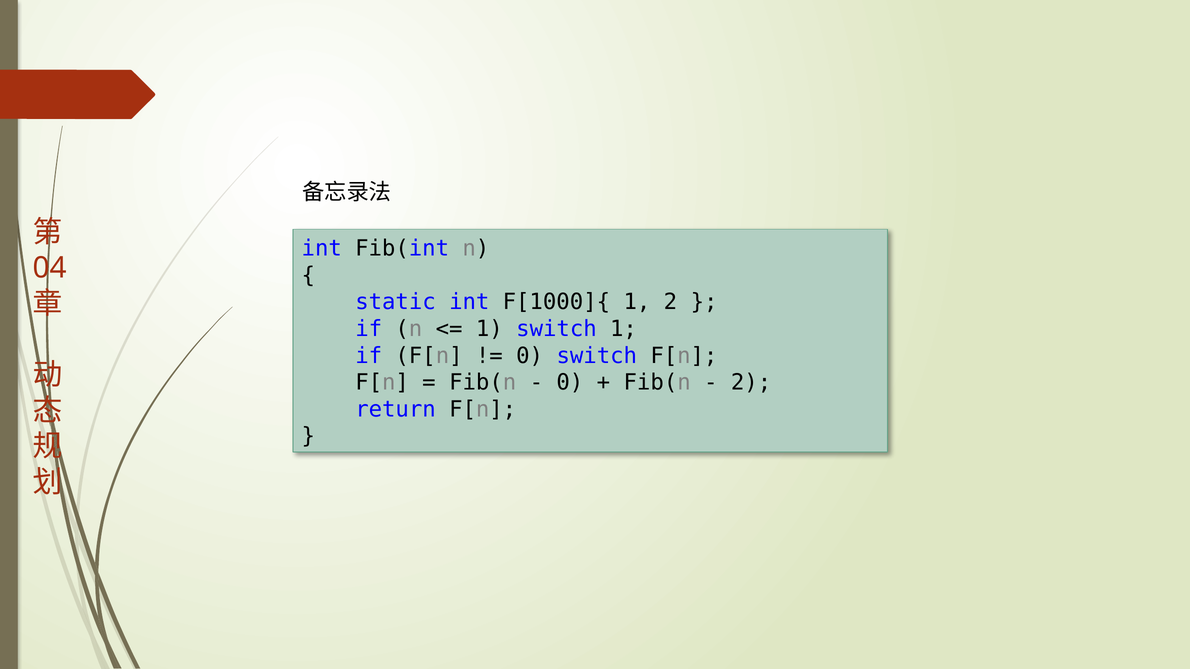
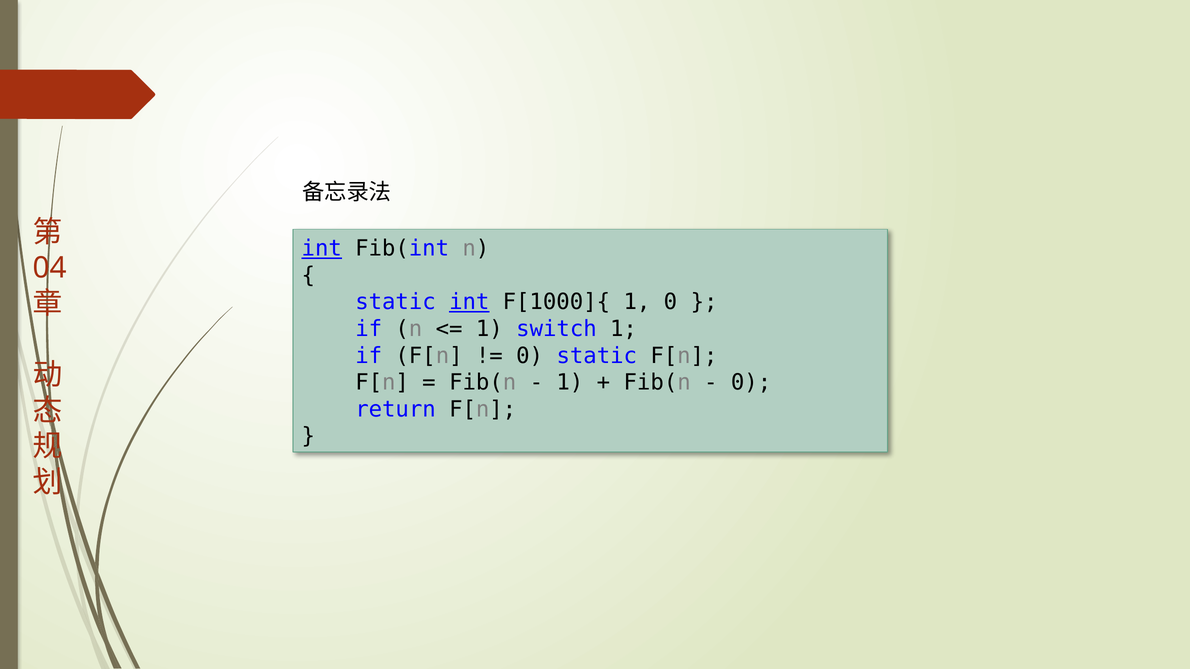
int at (322, 249) underline: none -> present
int at (469, 302) underline: none -> present
1 2: 2 -> 0
0 switch: switch -> static
0 at (570, 383): 0 -> 1
2 at (751, 383): 2 -> 0
